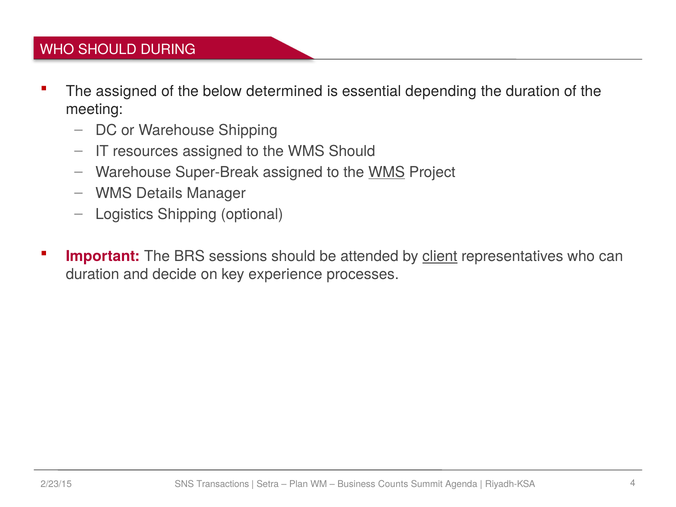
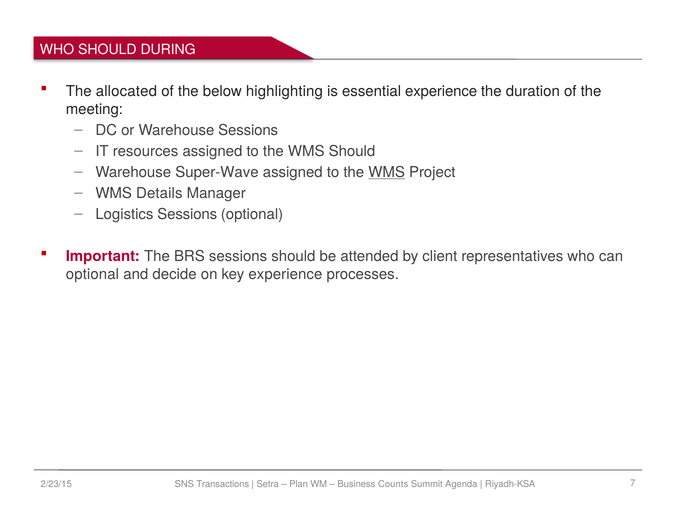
The assigned: assigned -> allocated
determined: determined -> highlighting
essential depending: depending -> experience
Warehouse Shipping: Shipping -> Sessions
Super-Break: Super-Break -> Super-Wave
Logistics Shipping: Shipping -> Sessions
client underline: present -> none
duration at (93, 274): duration -> optional
4: 4 -> 7
